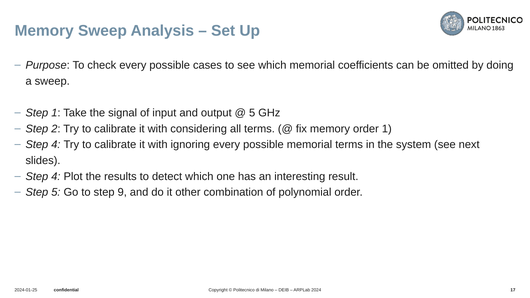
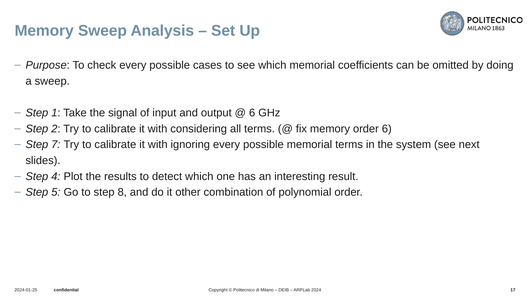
5 at (252, 113): 5 -> 6
order 1: 1 -> 6
4 at (56, 145): 4 -> 7
9: 9 -> 8
